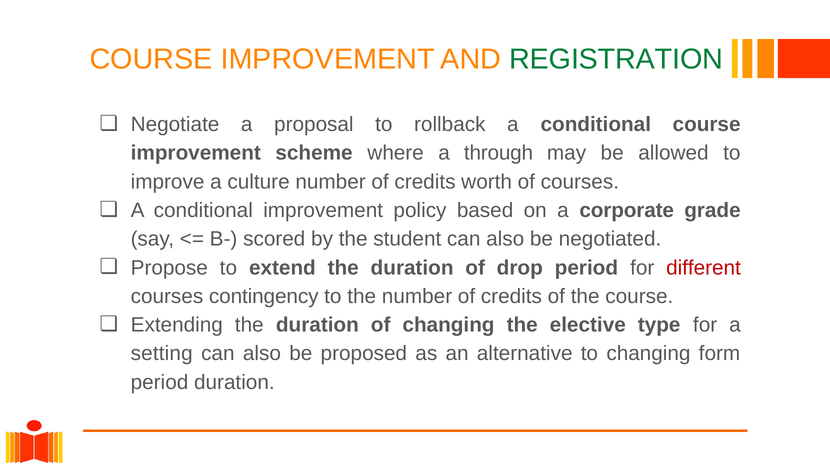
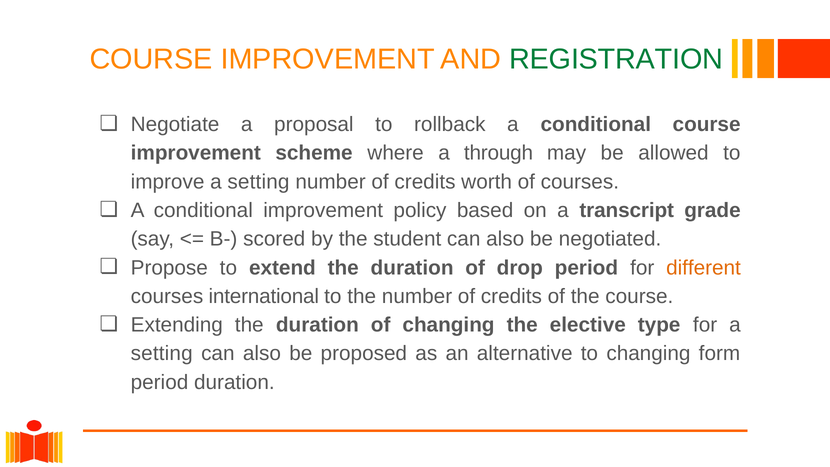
improve a culture: culture -> setting
corporate: corporate -> transcript
different colour: red -> orange
contingency: contingency -> international
